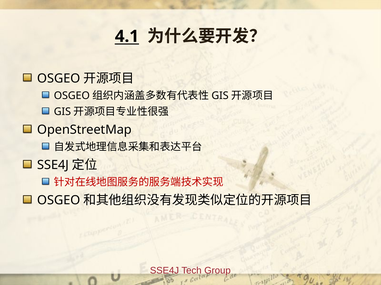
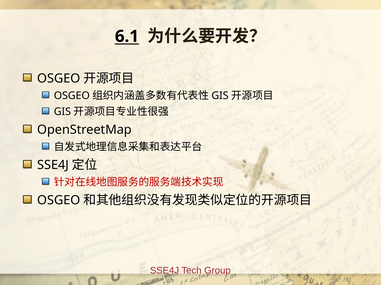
4.1: 4.1 -> 6.1
